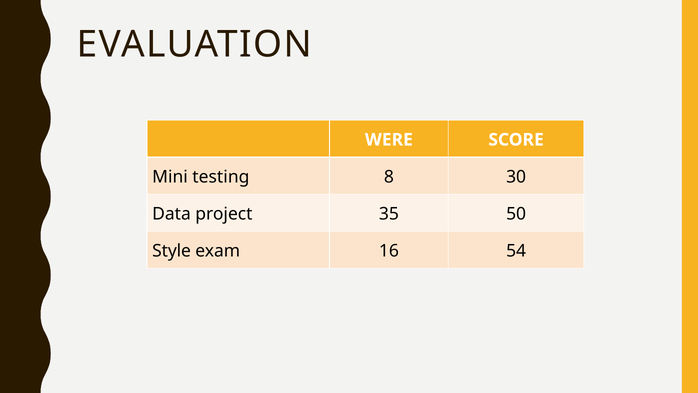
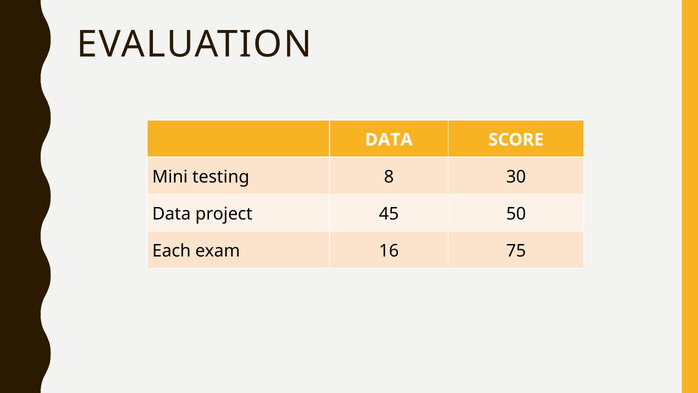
WERE at (389, 140): WERE -> DATA
35: 35 -> 45
Style: Style -> Each
54: 54 -> 75
